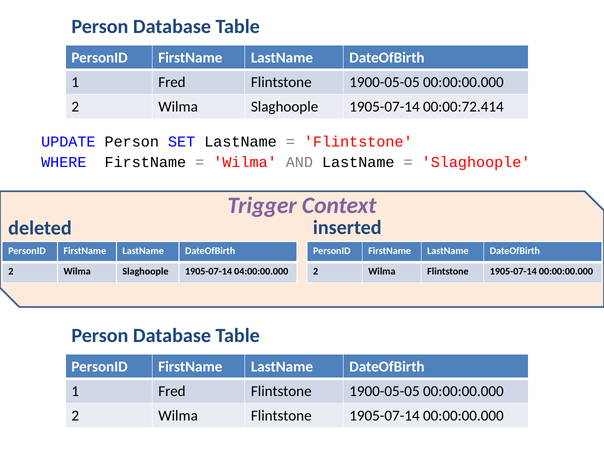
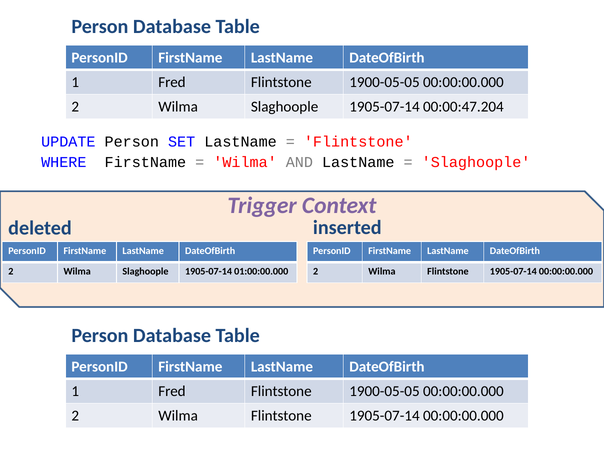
00:00:72.414: 00:00:72.414 -> 00:00:47.204
04:00:00.000: 04:00:00.000 -> 01:00:00.000
